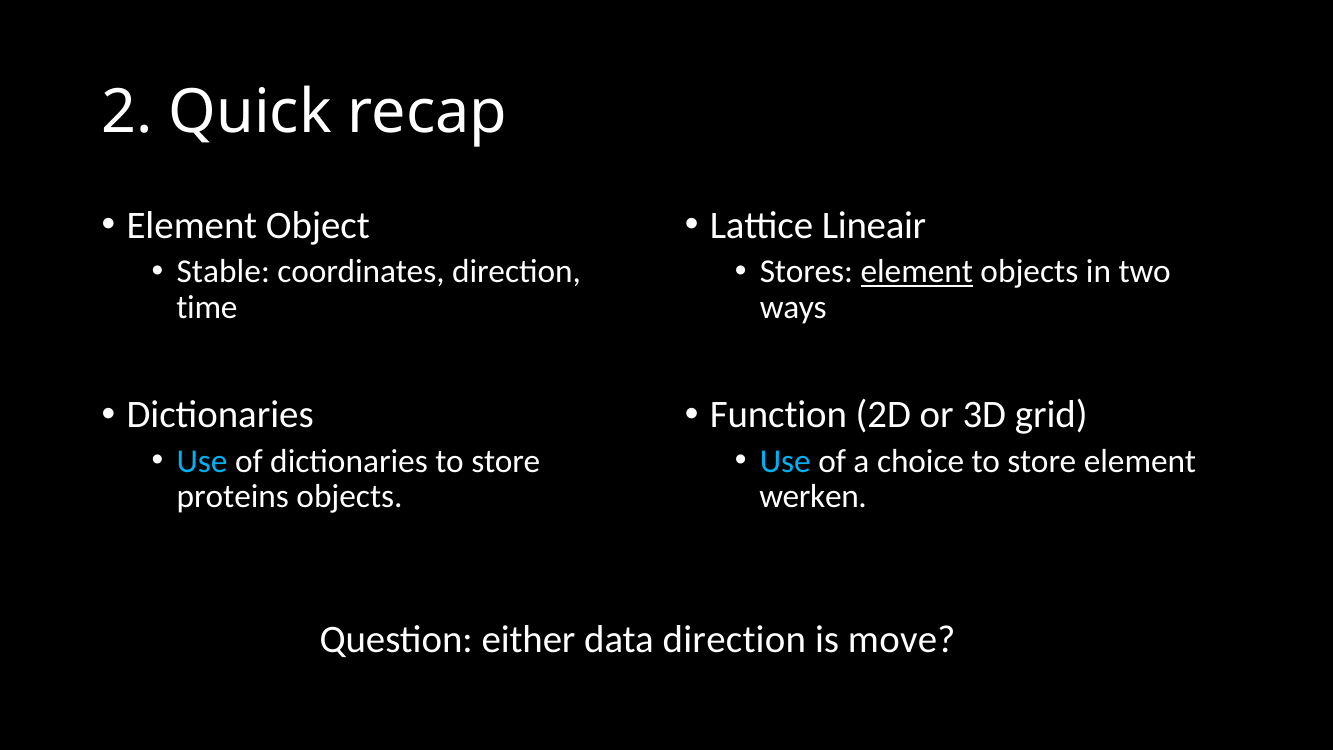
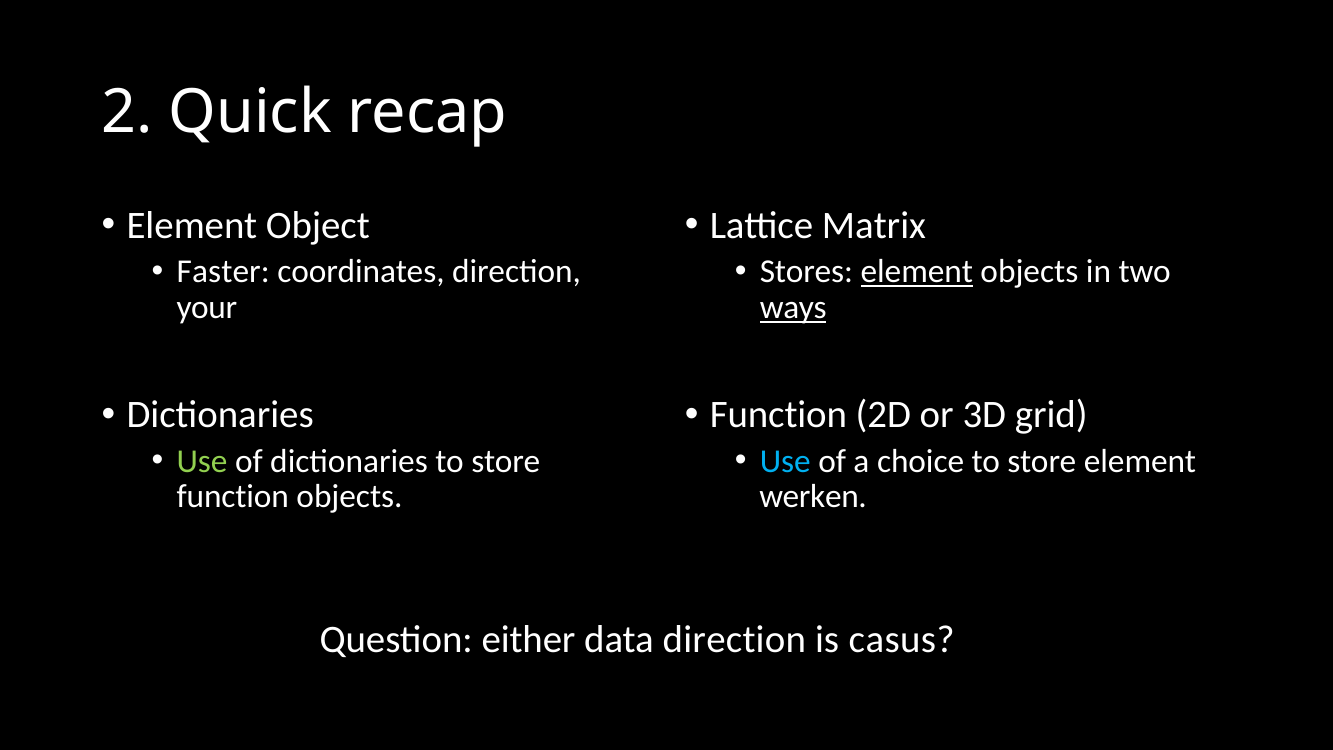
Lineair: Lineair -> Matrix
Stable: Stable -> Faster
time: time -> your
ways underline: none -> present
Use at (202, 461) colour: light blue -> light green
proteins at (233, 497): proteins -> function
move: move -> casus
